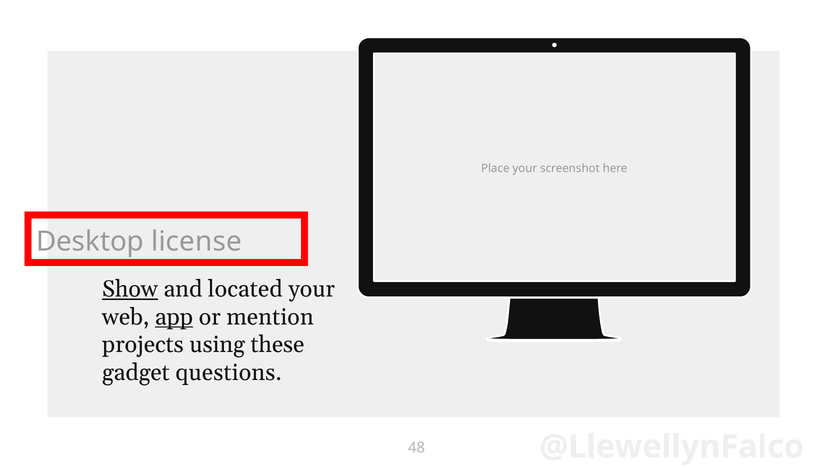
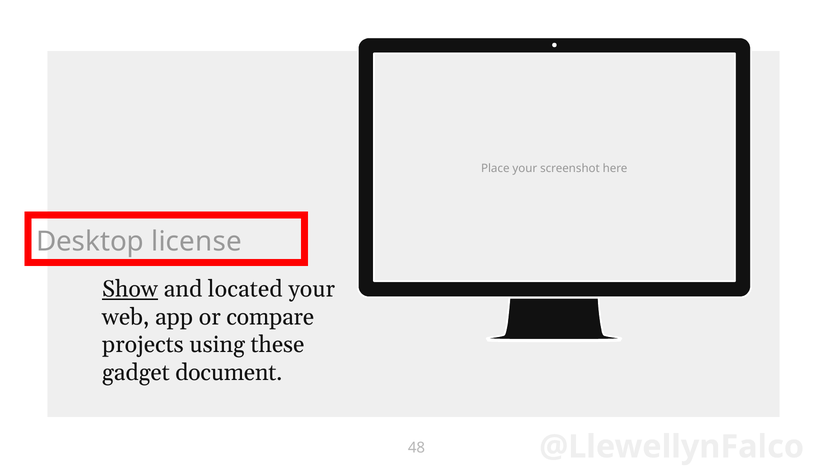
app underline: present -> none
mention: mention -> compare
questions: questions -> document
